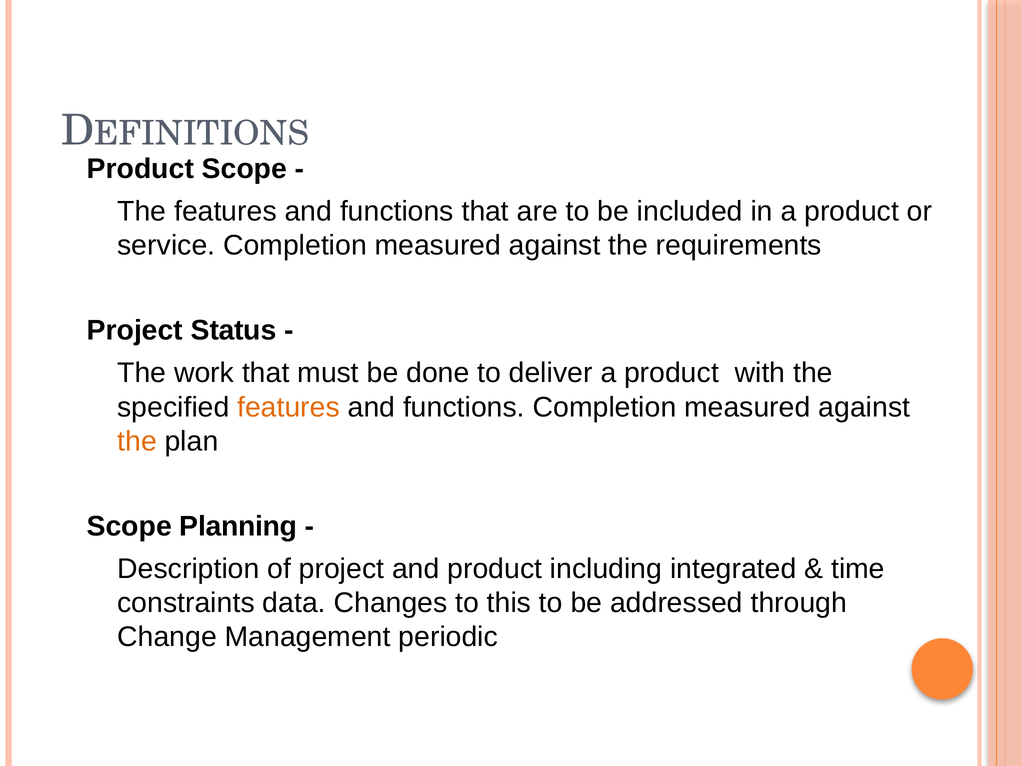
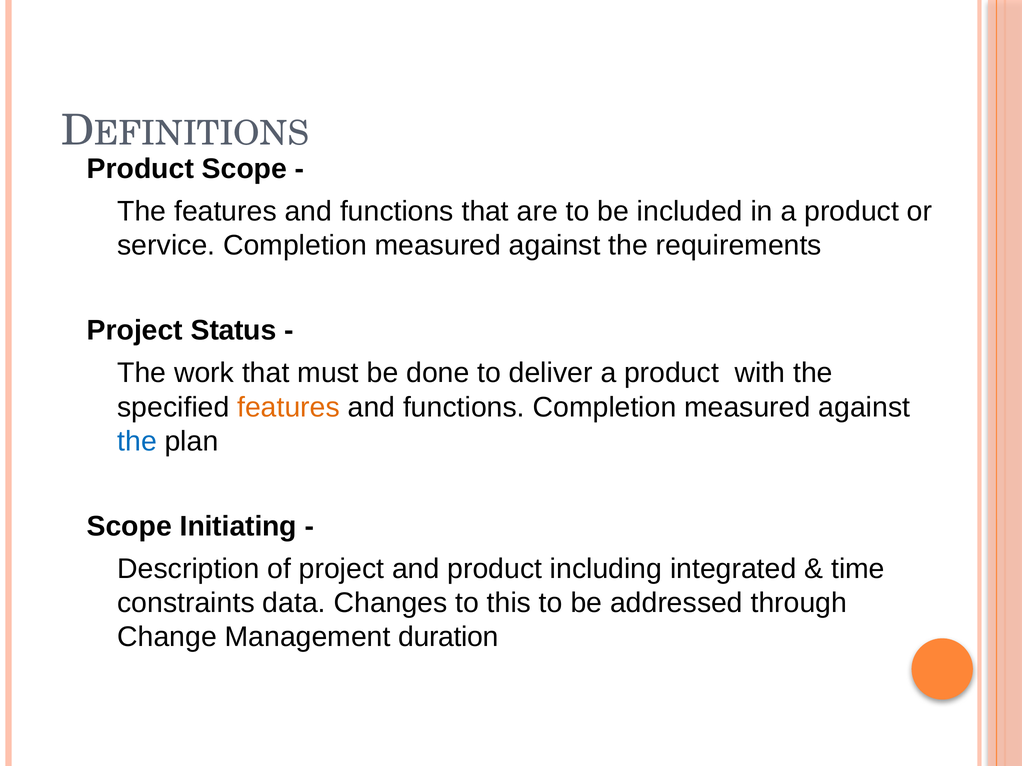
the at (137, 442) colour: orange -> blue
Planning: Planning -> Initiating
periodic: periodic -> duration
